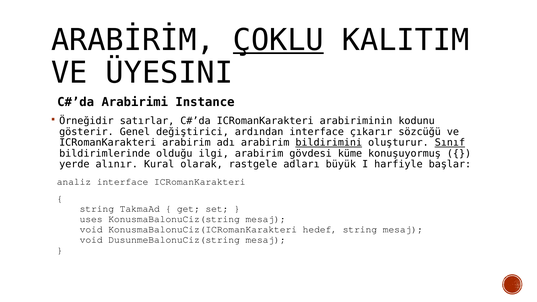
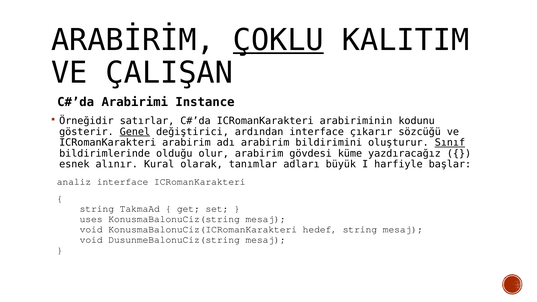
ÜYESINI: ÜYESINI -> ÇALIŞAN
Genel underline: none -> present
bildirimini underline: present -> none
ilgi: ilgi -> olur
konuşuyormuş: konuşuyormuş -> yazdıracağız
yerde: yerde -> esnek
rastgele: rastgele -> tanımlar
